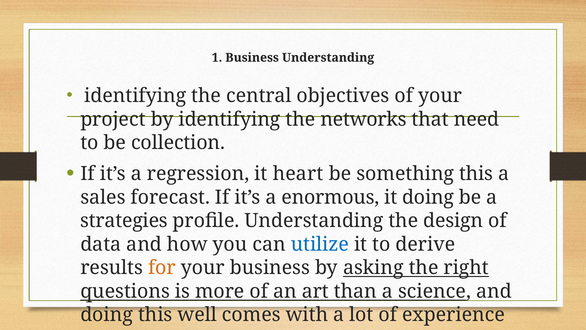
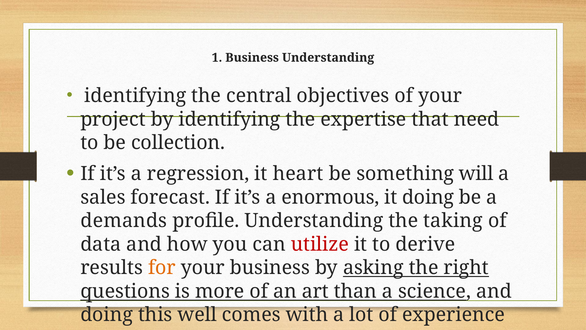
networks: networks -> expertise
something this: this -> will
strategies: strategies -> demands
design: design -> taking
utilize colour: blue -> red
